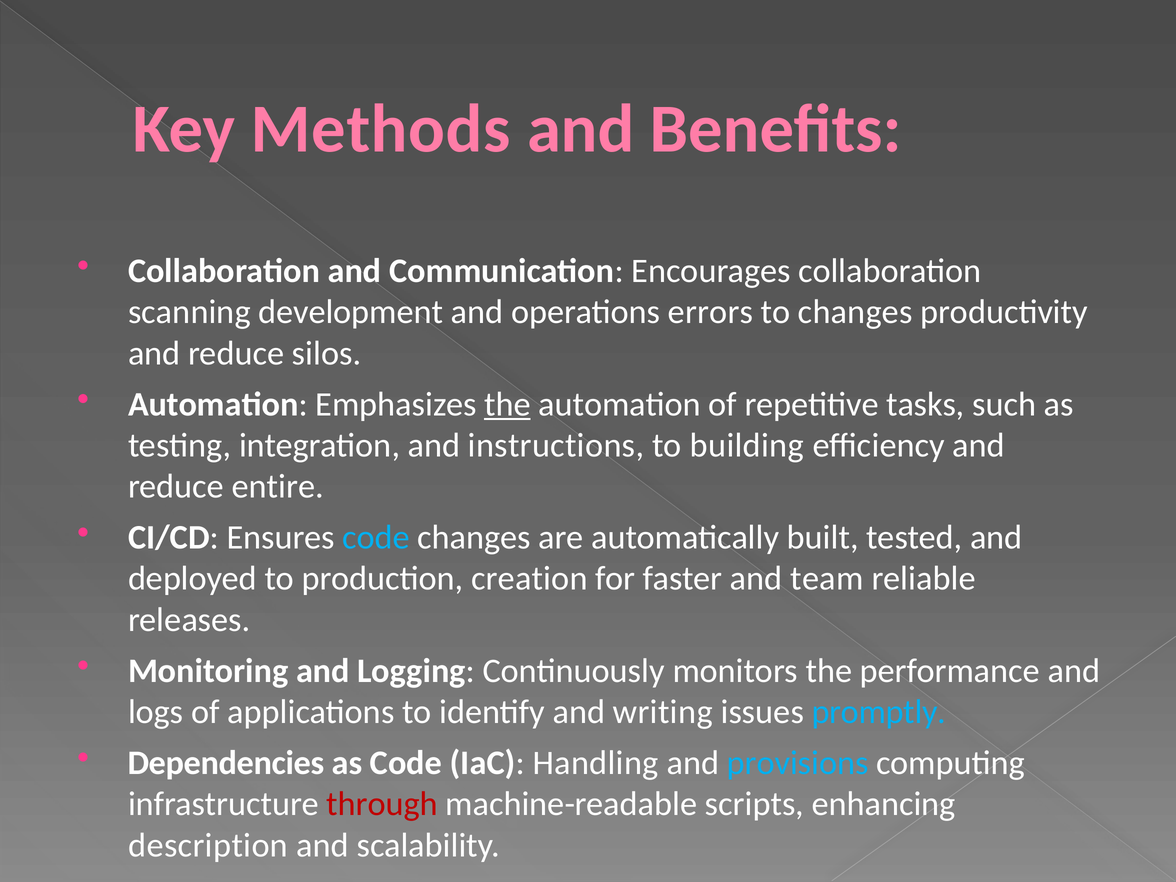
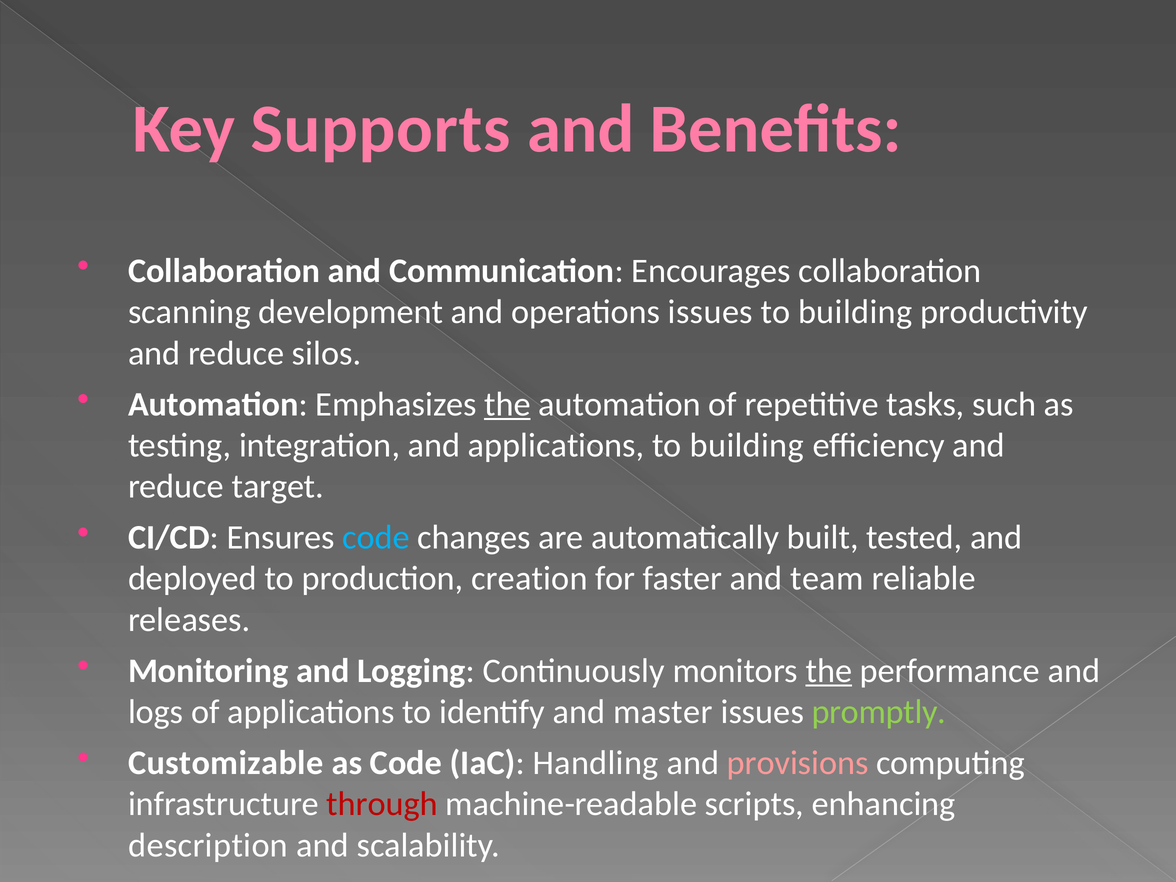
Methods: Methods -> Supports
operations errors: errors -> issues
changes at (855, 312): changes -> building
and instructions: instructions -> applications
entire: entire -> target
the at (829, 671) underline: none -> present
writing: writing -> master
promptly colour: light blue -> light green
Dependencies: Dependencies -> Customizable
provisions colour: light blue -> pink
